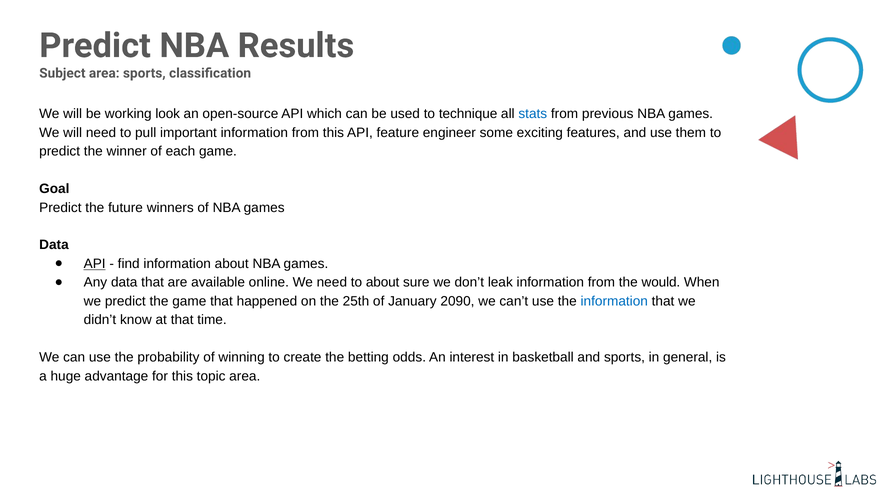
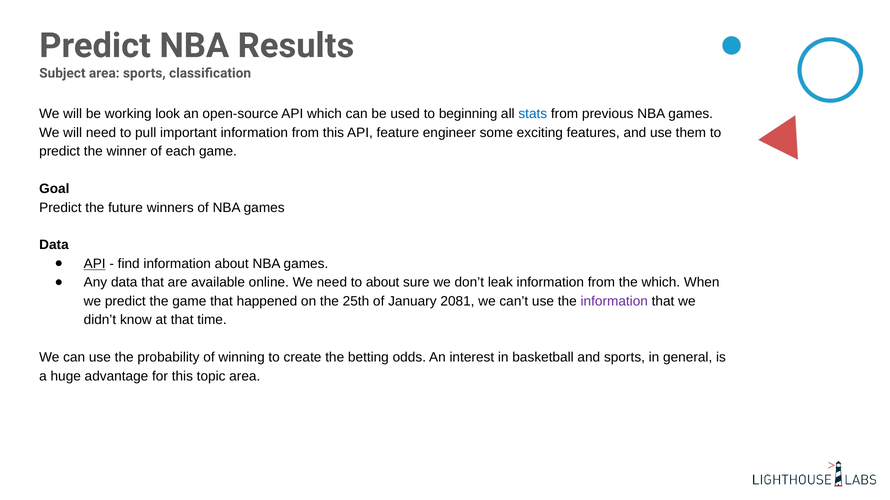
technique: technique -> beginning
the would: would -> which
2090: 2090 -> 2081
information at (614, 302) colour: blue -> purple
